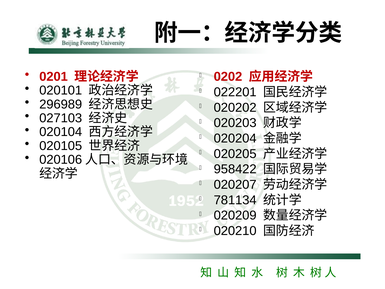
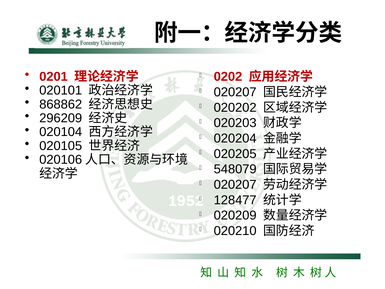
022201 at (235, 92): 022201 -> 020207
296989: 296989 -> 868862
027103: 027103 -> 296209
958422: 958422 -> 548079
781134: 781134 -> 128477
